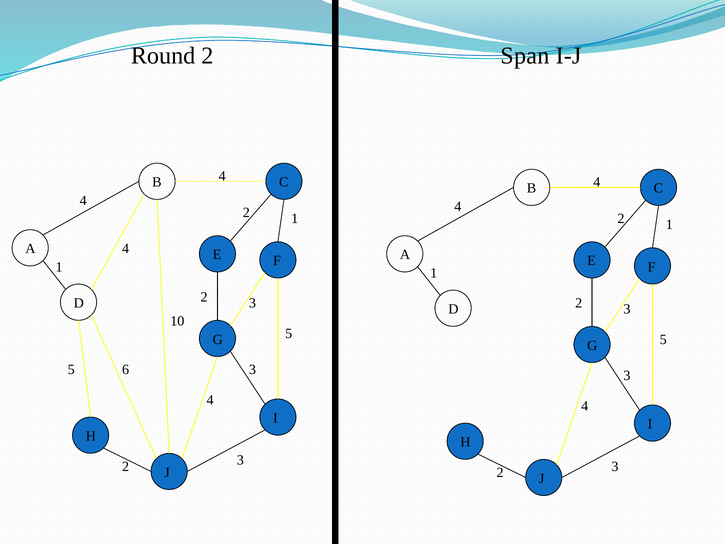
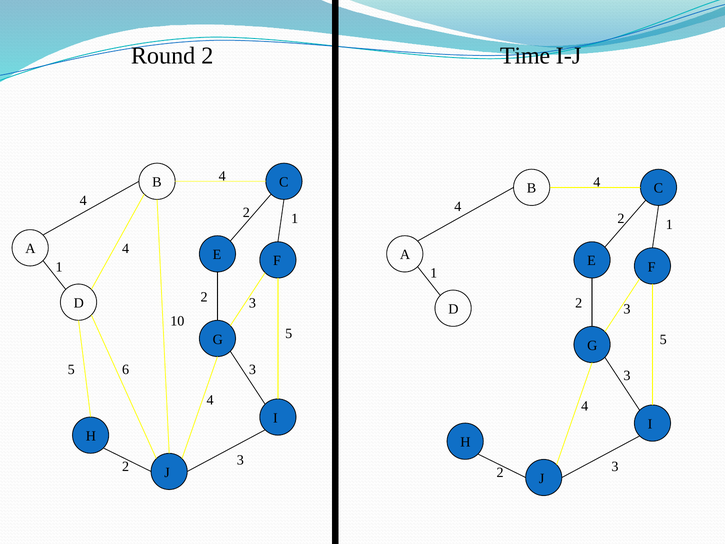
Span: Span -> Time
